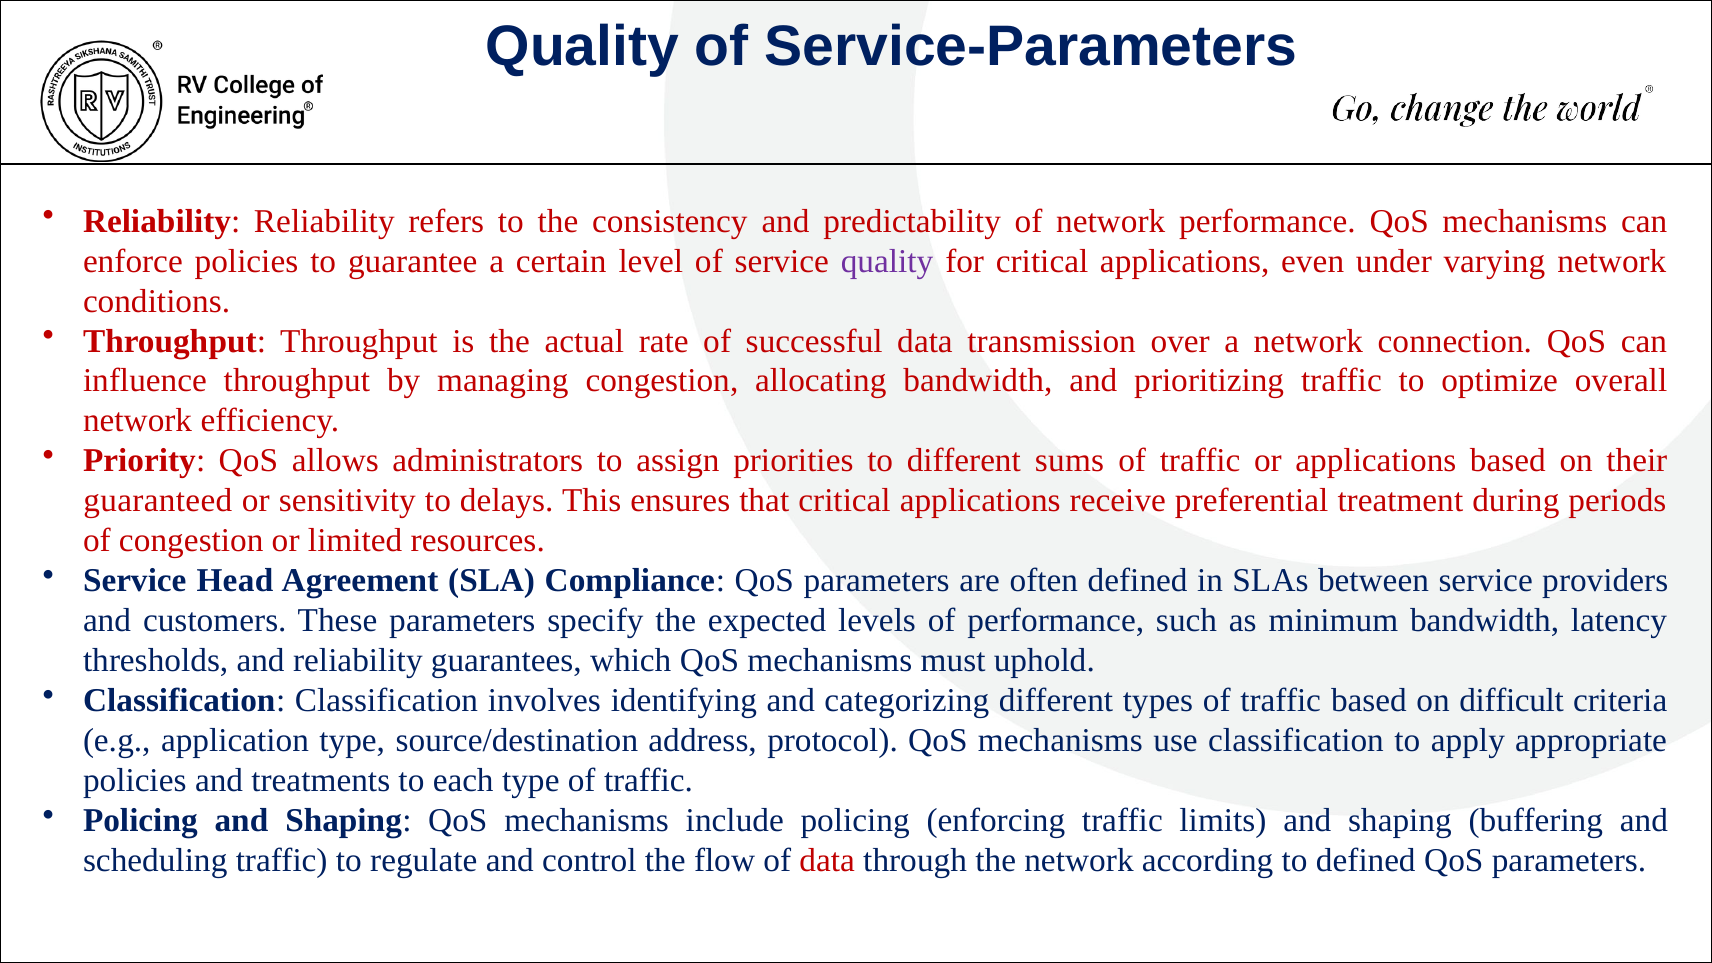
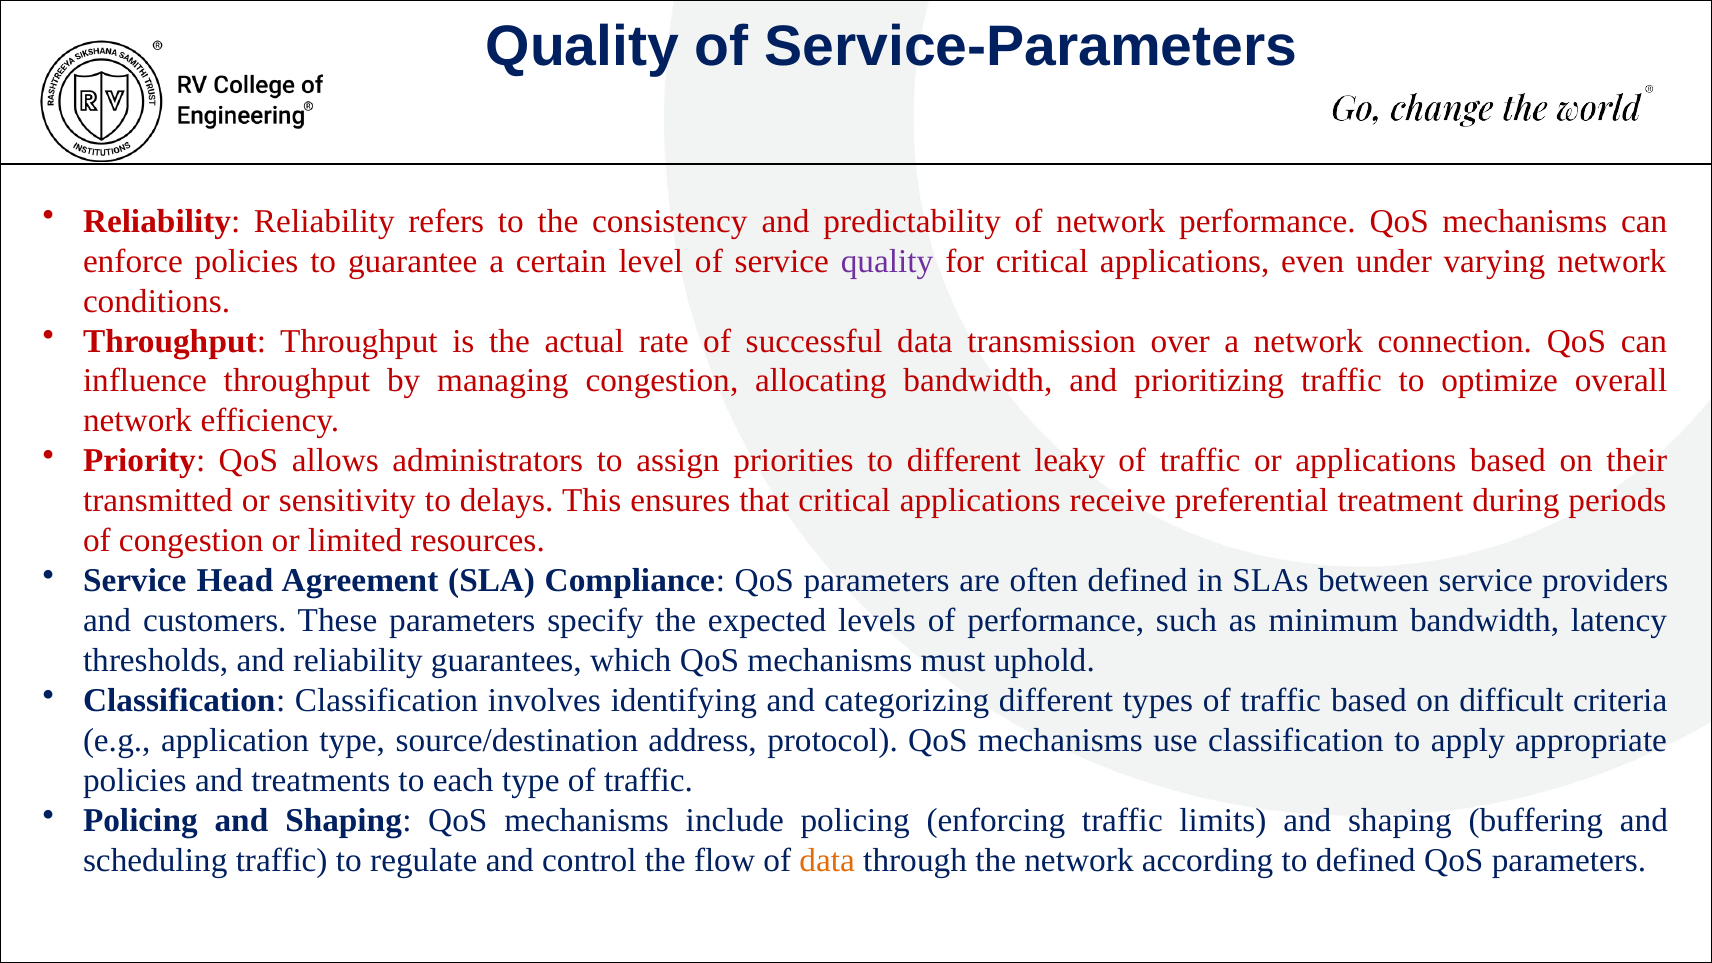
sums: sums -> leaky
guaranteed: guaranteed -> transmitted
data at (827, 861) colour: red -> orange
